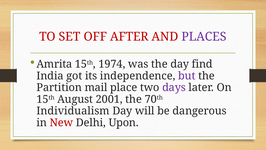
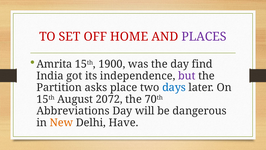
AFTER: AFTER -> HOME
1974: 1974 -> 1900
mail: mail -> asks
days colour: purple -> blue
2001: 2001 -> 2072
Individualism: Individualism -> Abbreviations
New colour: red -> orange
Upon: Upon -> Have
